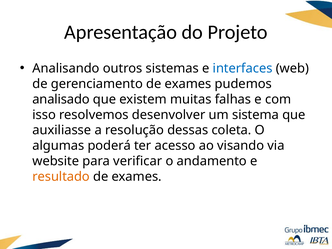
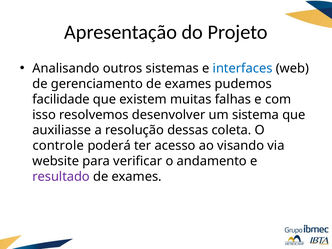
analisado: analisado -> facilidade
algumas: algumas -> controle
resultado colour: orange -> purple
